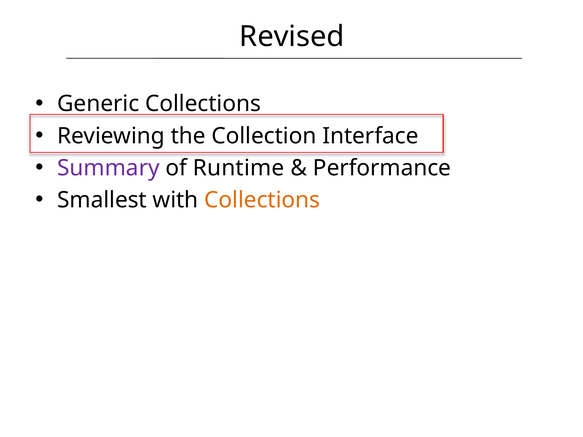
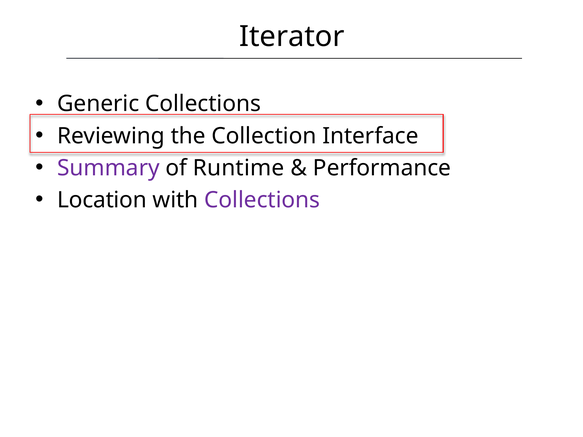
Revised: Revised -> Iterator
Smallest: Smallest -> Location
Collections at (262, 200) colour: orange -> purple
